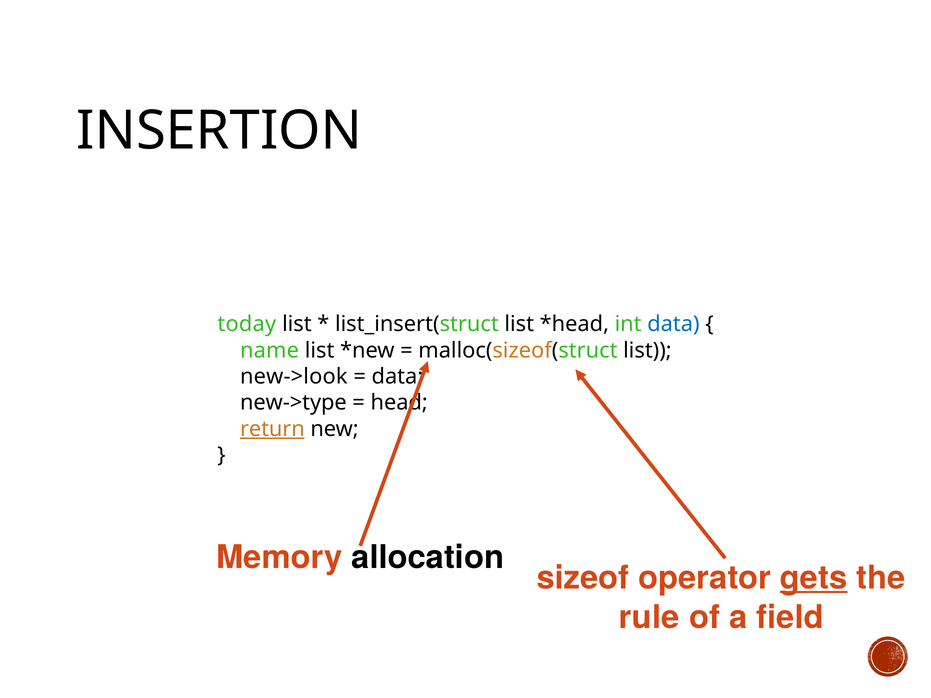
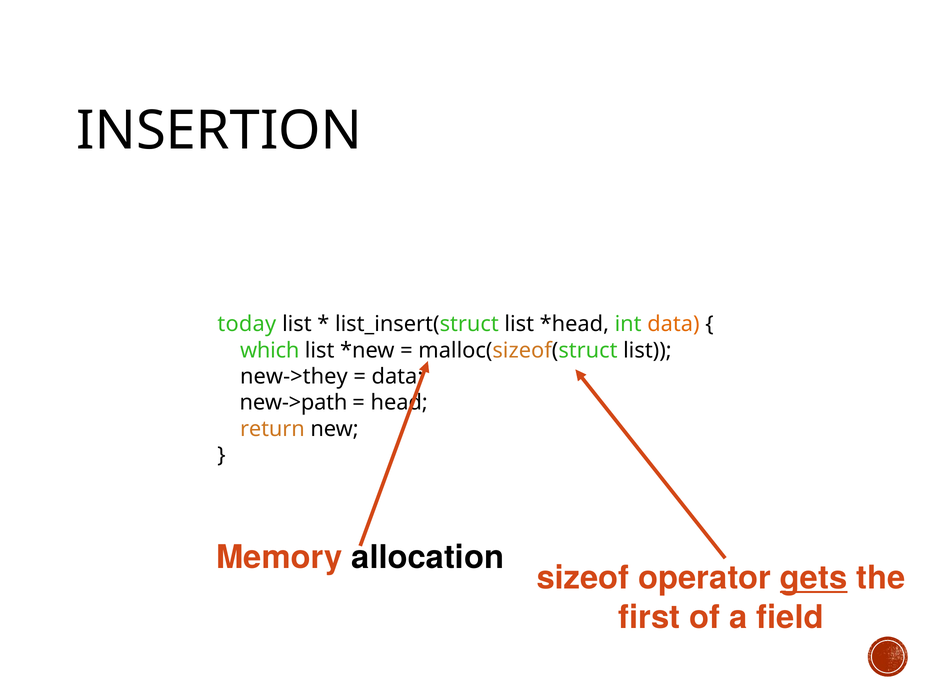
data at (673, 324) colour: blue -> orange
name: name -> which
new->look: new->look -> new->they
new->type: new->type -> new->path
return underline: present -> none
rule: rule -> first
